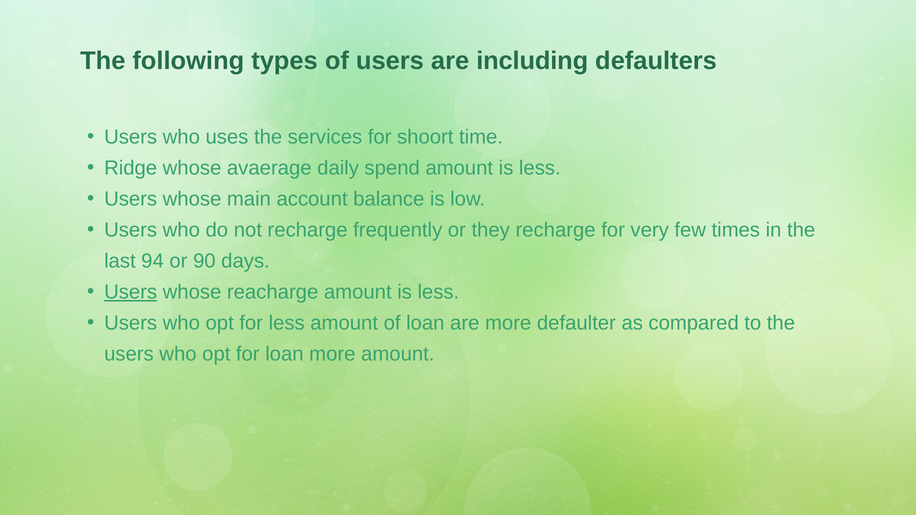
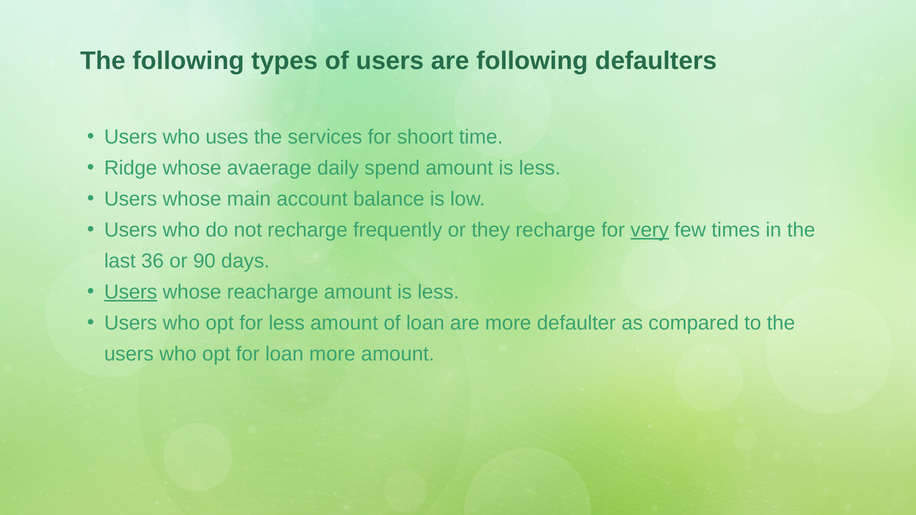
are including: including -> following
very underline: none -> present
94: 94 -> 36
